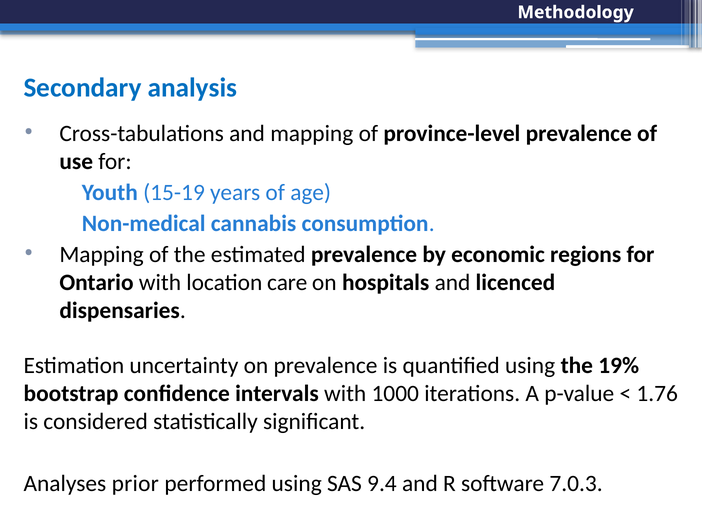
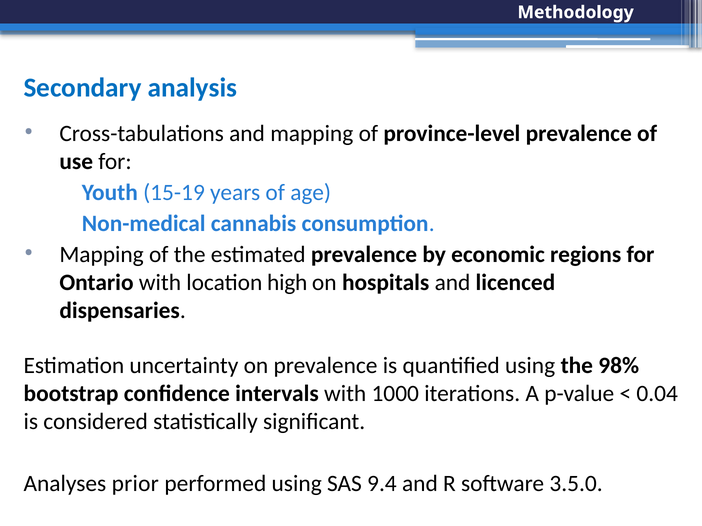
care: care -> high
19%: 19% -> 98%
1.76: 1.76 -> 0.04
7.0.3: 7.0.3 -> 3.5.0
